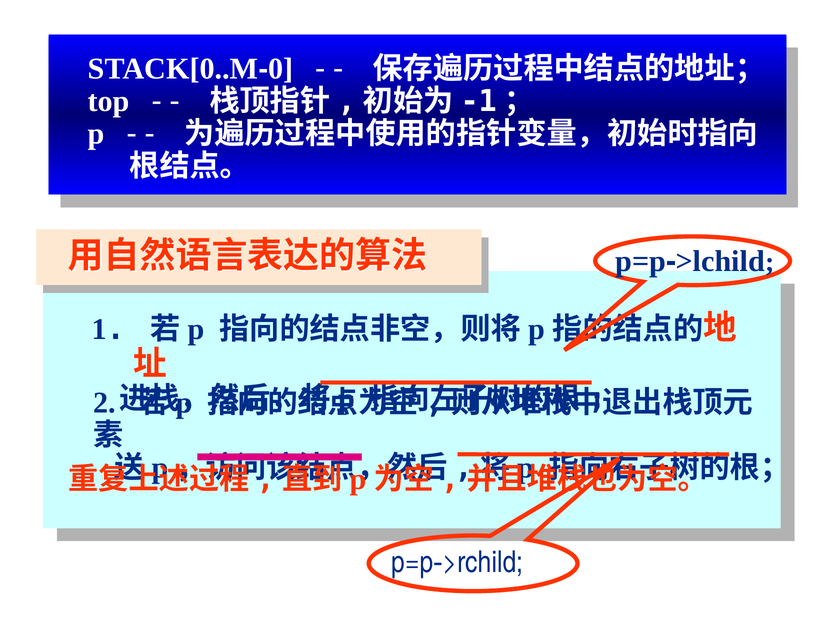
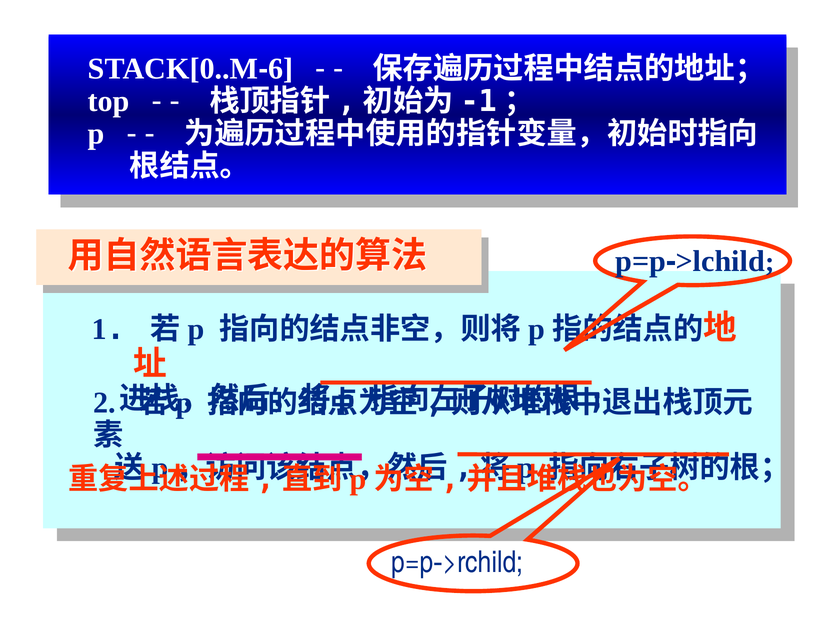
0: 0 -> 6
